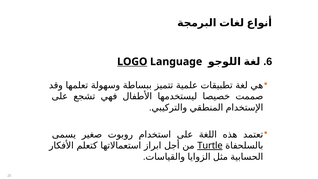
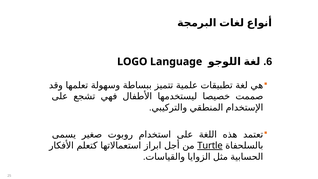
LOGO underline: present -> none
